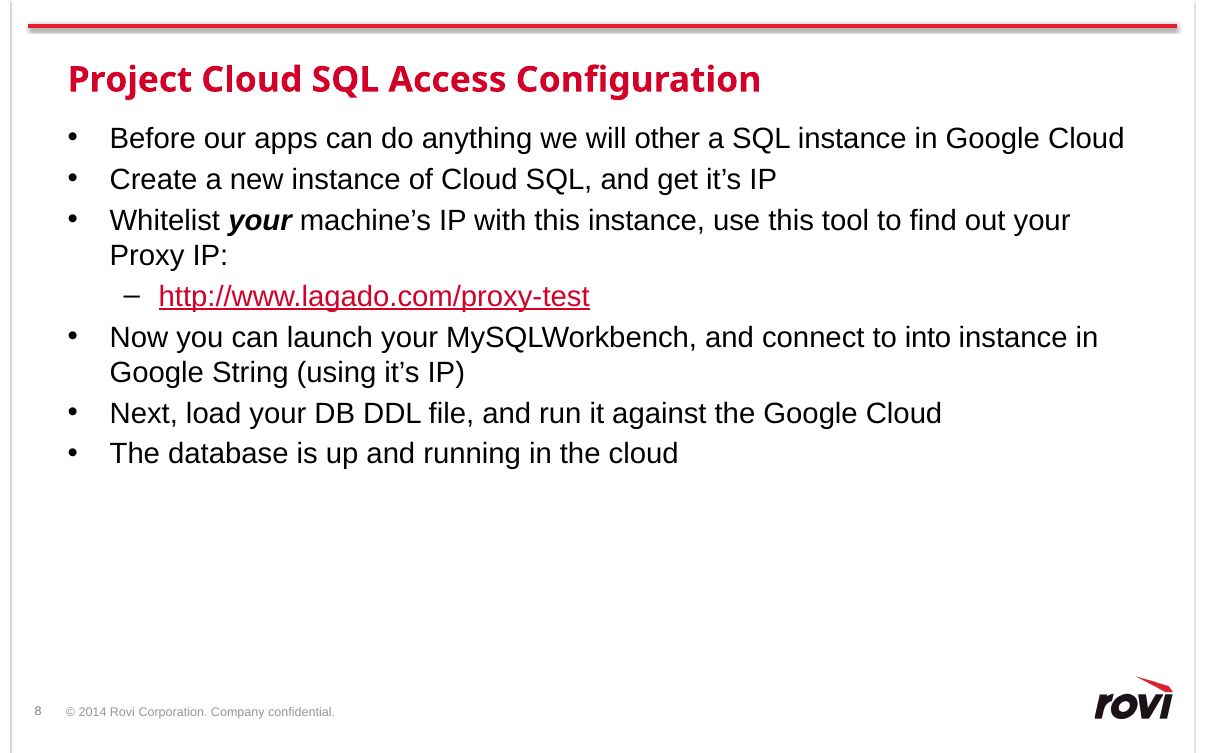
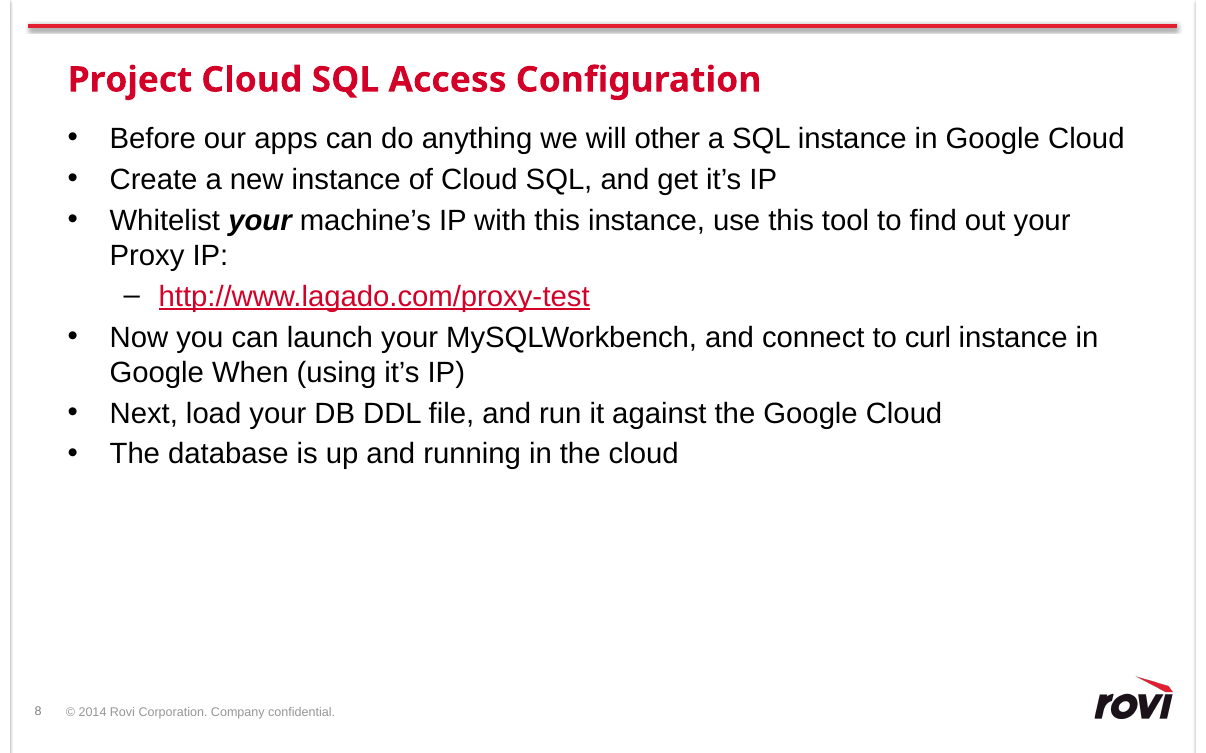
into: into -> curl
String: String -> When
